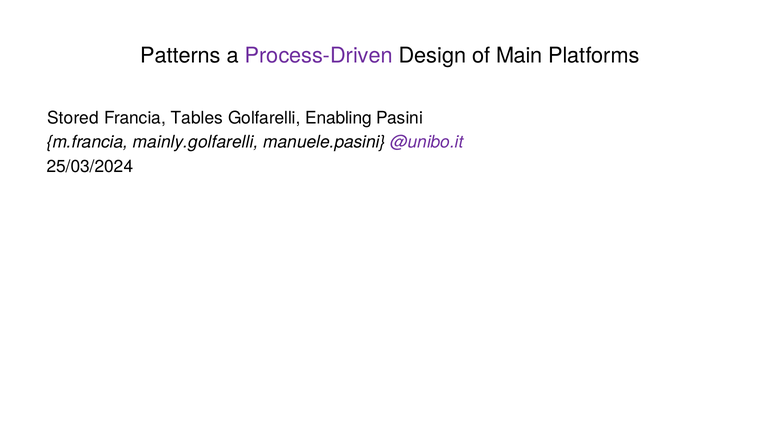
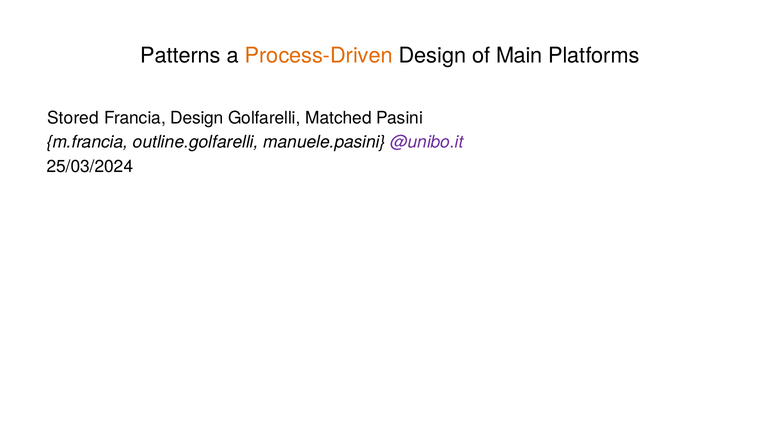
Process-Driven colour: purple -> orange
Francia Tables: Tables -> Design
Enabling: Enabling -> Matched
mainly.golfarelli: mainly.golfarelli -> outline.golfarelli
